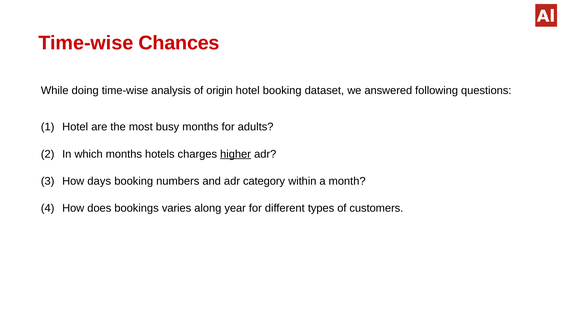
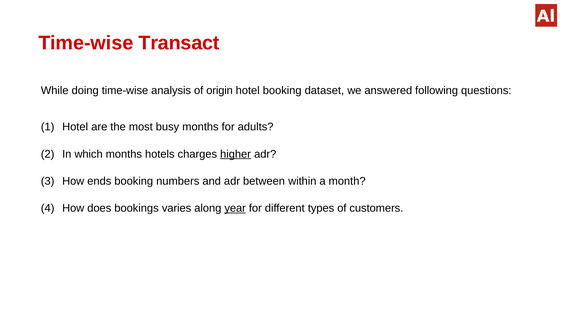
Chances: Chances -> Transact
days: days -> ends
category: category -> between
year underline: none -> present
